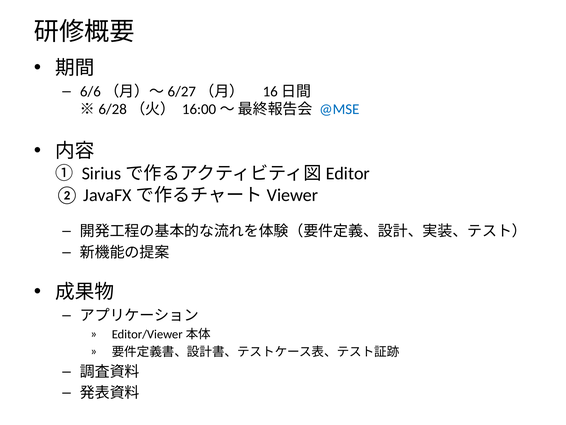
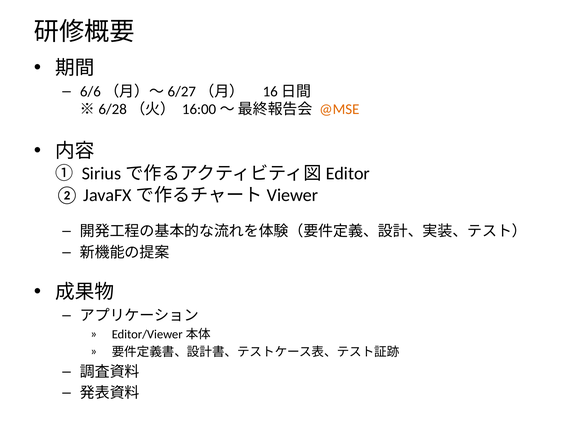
@MSE colour: blue -> orange
